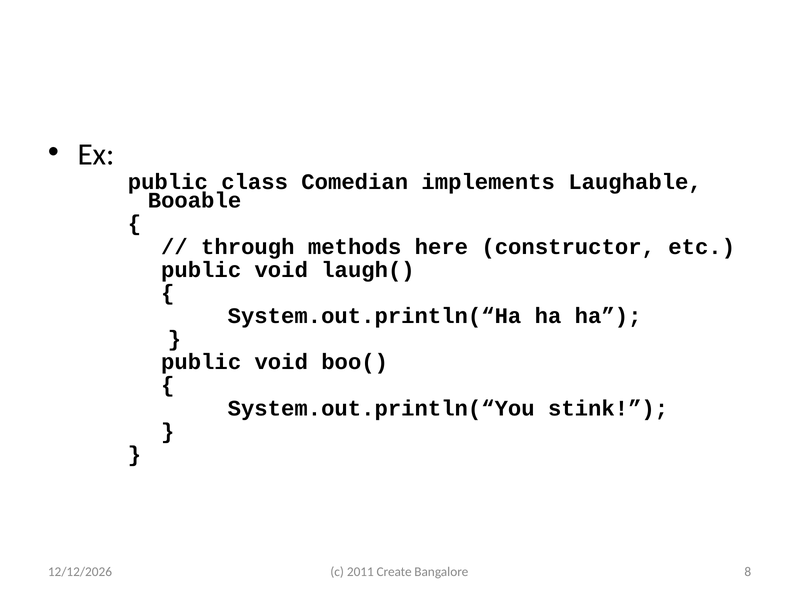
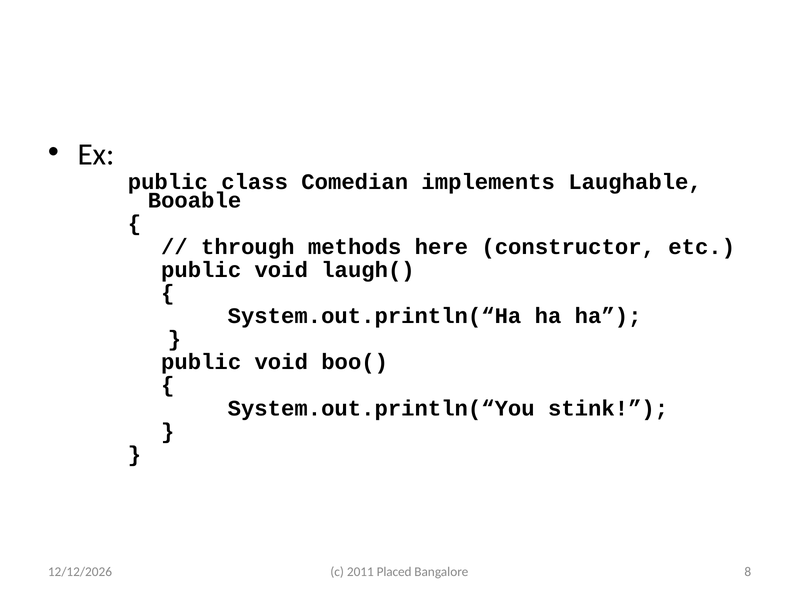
Create: Create -> Placed
